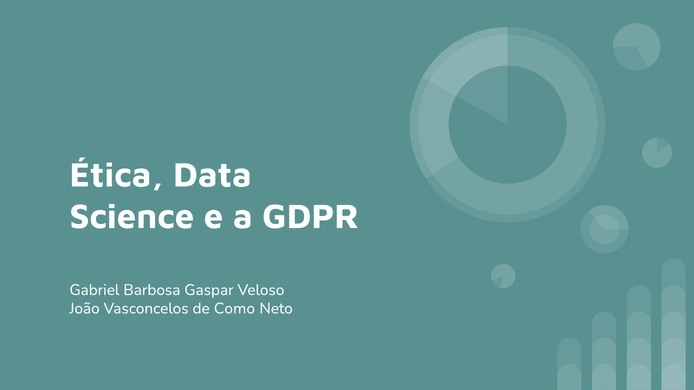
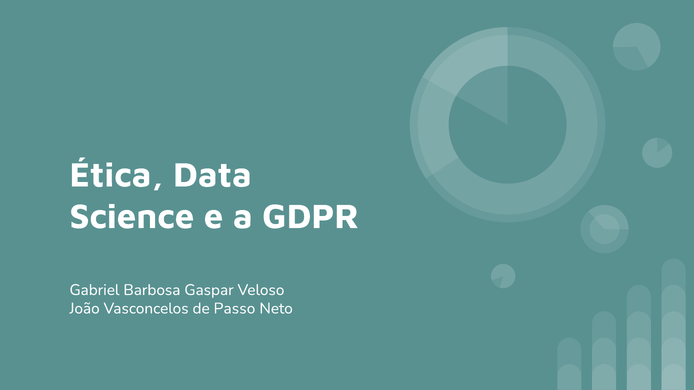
Como: Como -> Passo
